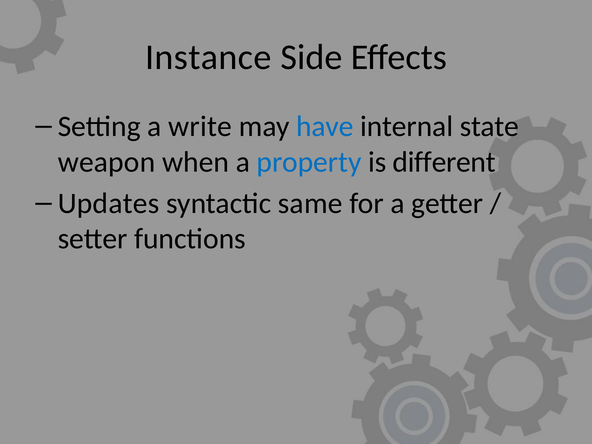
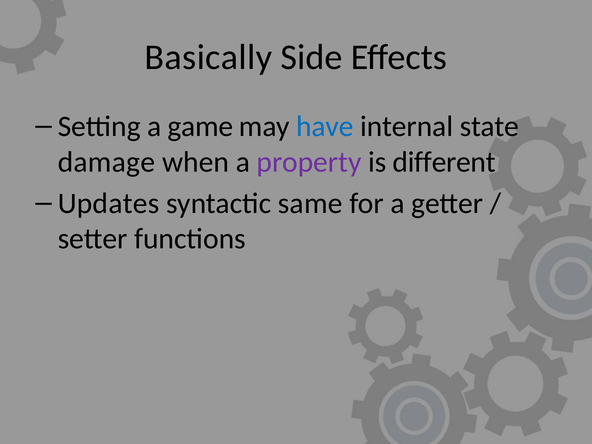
Instance: Instance -> Basically
write: write -> game
weapon: weapon -> damage
property colour: blue -> purple
